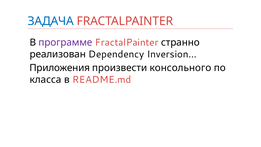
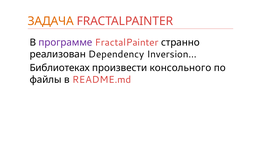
ЗАДАЧА colour: blue -> orange
Приложения: Приложения -> Библиотеках
класса: класса -> файлы
